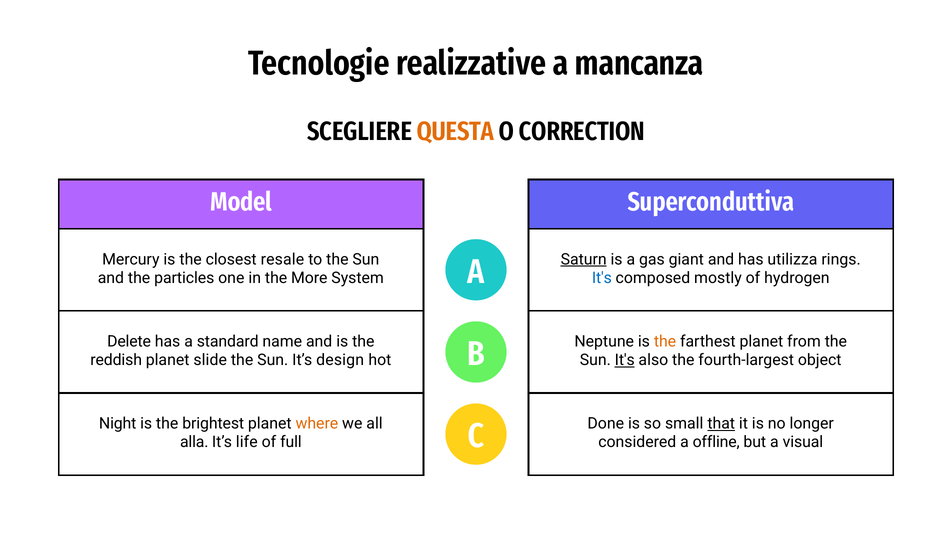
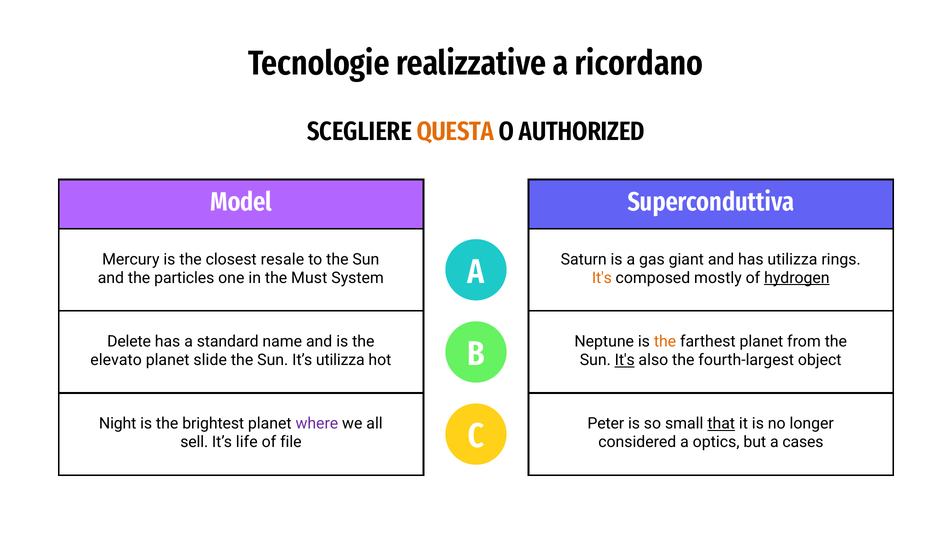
mancanza: mancanza -> ricordano
CORRECTION: CORRECTION -> AUTHORIZED
Saturn underline: present -> none
More: More -> Must
It's at (602, 278) colour: blue -> orange
hydrogen underline: none -> present
reddish: reddish -> elevato
It’s design: design -> utilizza
where colour: orange -> purple
Done: Done -> Peter
alla: alla -> sell
full: full -> file
offline: offline -> optics
visual: visual -> cases
